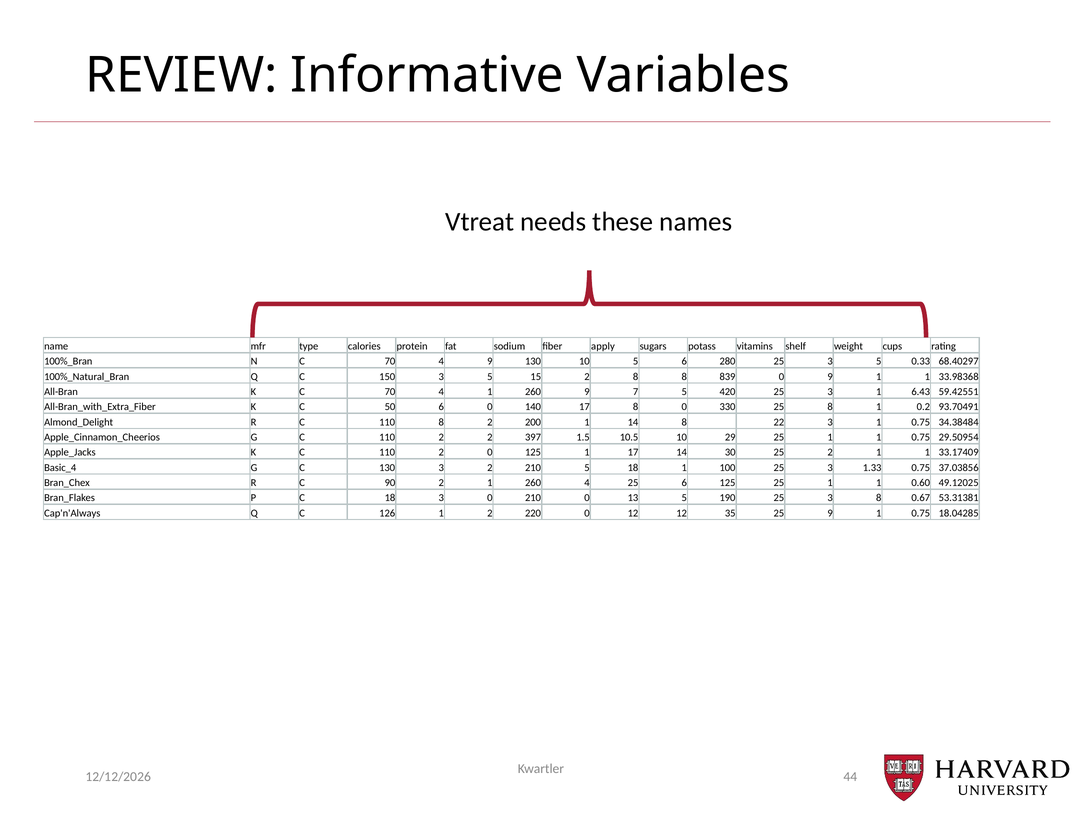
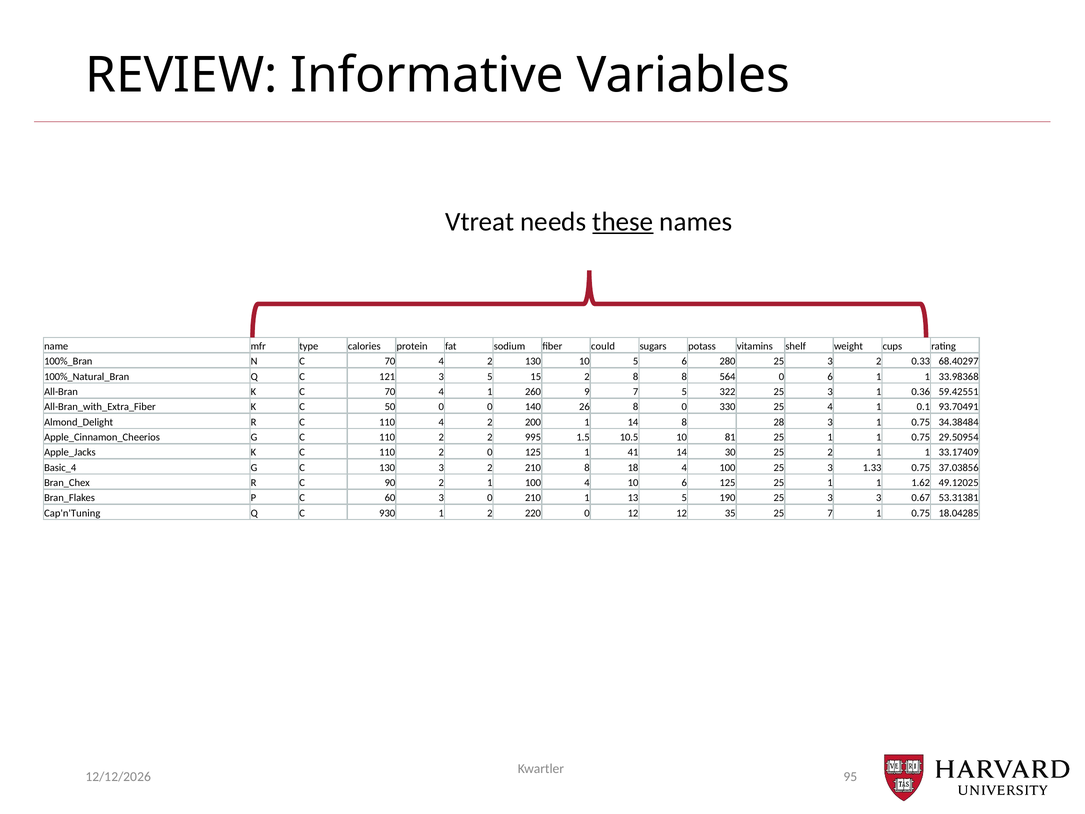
these underline: none -> present
apply: apply -> could
70 4 9: 9 -> 2
25 3 5: 5 -> 2
150: 150 -> 121
839: 839 -> 564
0 9: 9 -> 6
420: 420 -> 322
6.43: 6.43 -> 0.36
50 6: 6 -> 0
140 17: 17 -> 26
25 8: 8 -> 4
0.2: 0.2 -> 0.1
110 8: 8 -> 4
22: 22 -> 28
397: 397 -> 995
29: 29 -> 81
1 17: 17 -> 41
210 5: 5 -> 8
18 1: 1 -> 4
2 1 260: 260 -> 100
4 25: 25 -> 10
0.60: 0.60 -> 1.62
C 18: 18 -> 60
210 0: 0 -> 1
3 8: 8 -> 3
Cap'n'Always: Cap'n'Always -> Cap'n'Tuning
126: 126 -> 930
25 9: 9 -> 7
44: 44 -> 95
